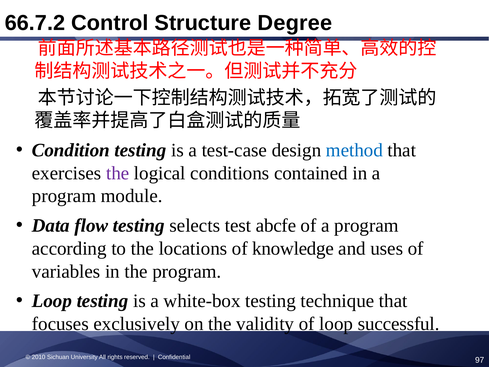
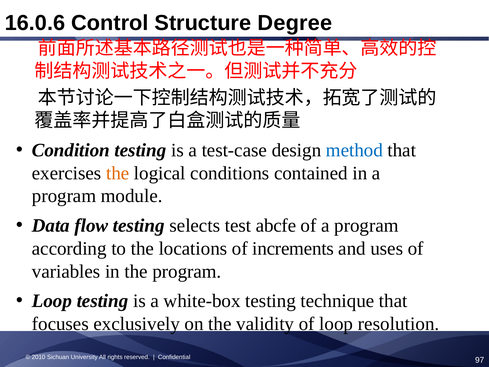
66.7.2: 66.7.2 -> 16.0.6
the at (118, 173) colour: purple -> orange
knowledge: knowledge -> increments
successful: successful -> resolution
